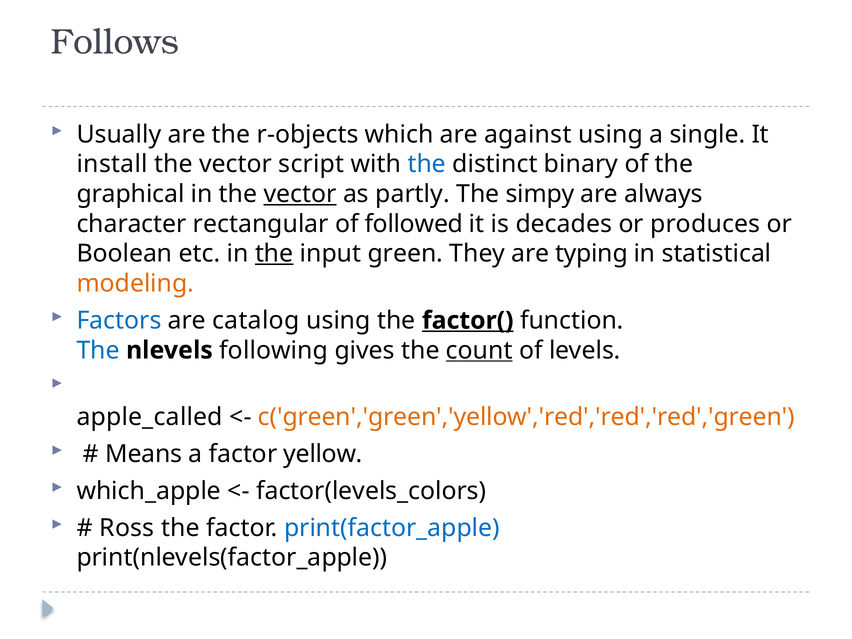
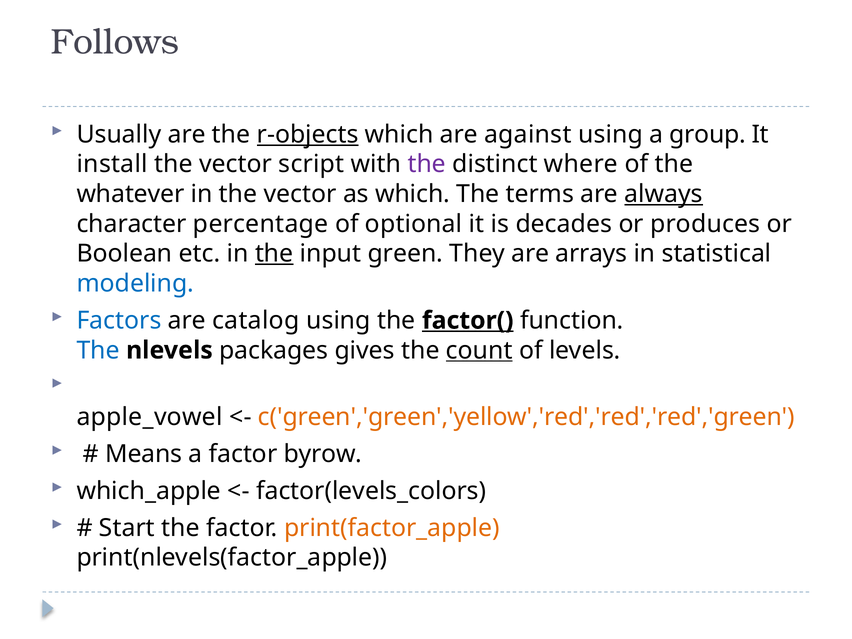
r-objects underline: none -> present
single: single -> group
the at (427, 164) colour: blue -> purple
binary: binary -> where
graphical: graphical -> whatever
vector at (300, 194) underline: present -> none
as partly: partly -> which
simpy: simpy -> terms
always underline: none -> present
rectangular: rectangular -> percentage
followed: followed -> optional
typing: typing -> arrays
modeling colour: orange -> blue
following: following -> packages
apple_called: apple_called -> apple_vowel
yellow: yellow -> byrow
Ross: Ross -> Start
print(factor_apple colour: blue -> orange
